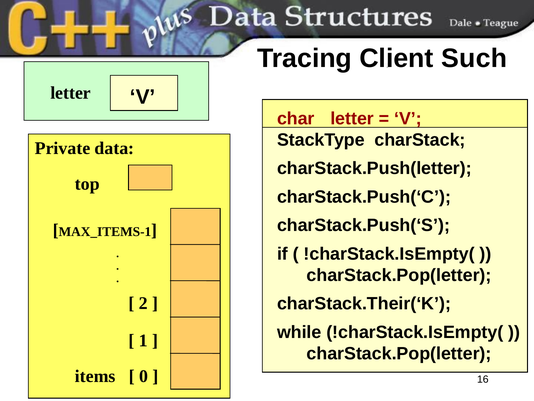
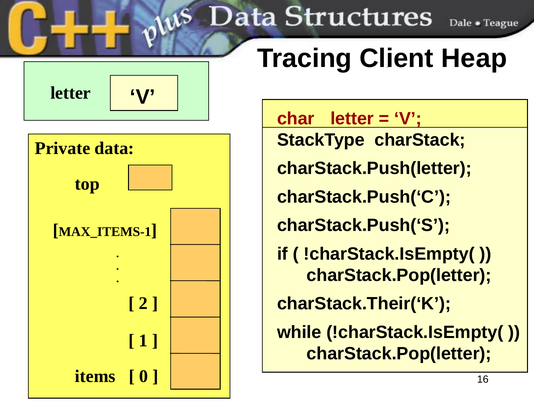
Such: Such -> Heap
